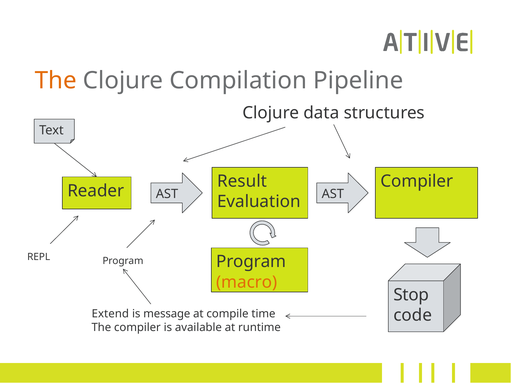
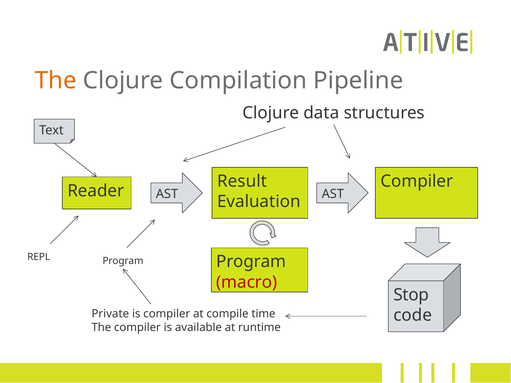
macro colour: orange -> red
Extend: Extend -> Private
is message: message -> compiler
